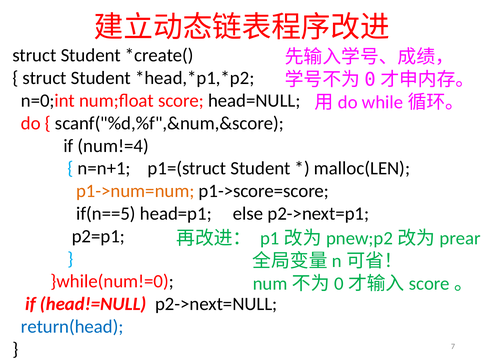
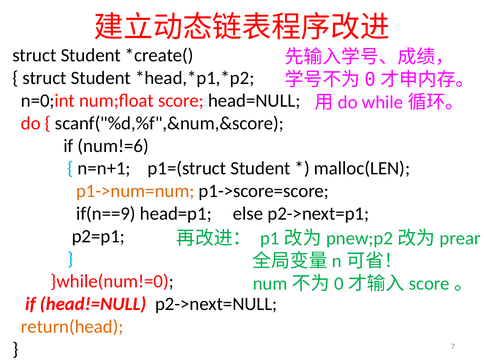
num!=4: num!=4 -> num!=6
if(n==5: if(n==5 -> if(n==9
return(head colour: blue -> orange
